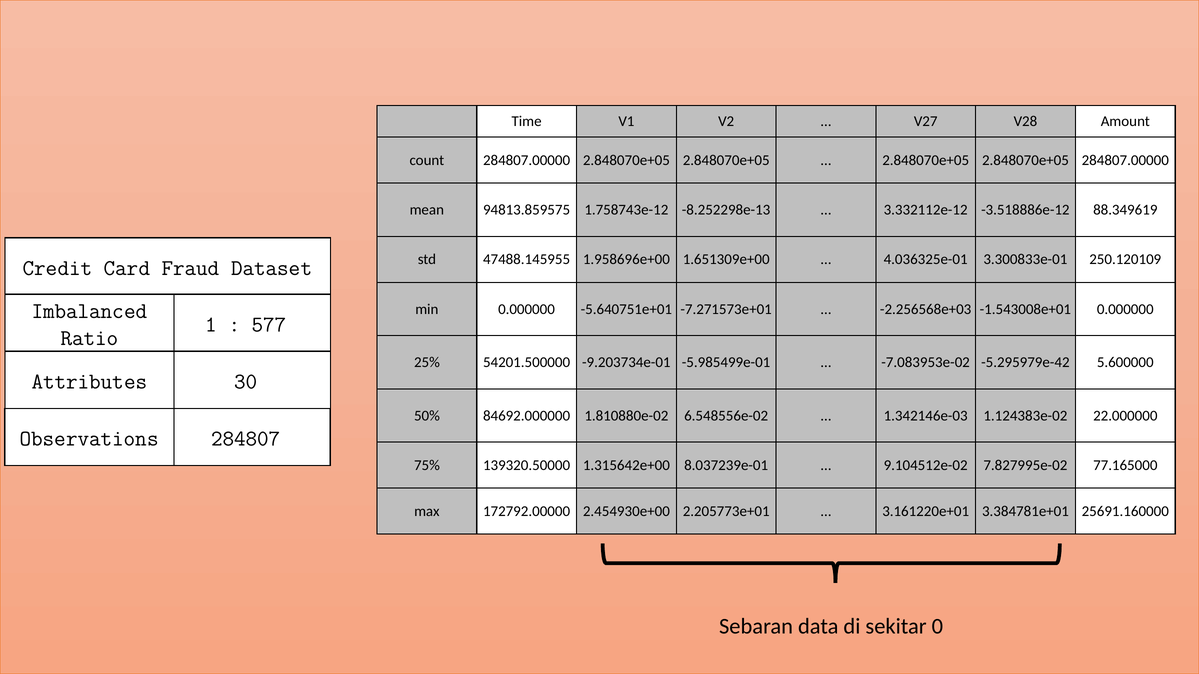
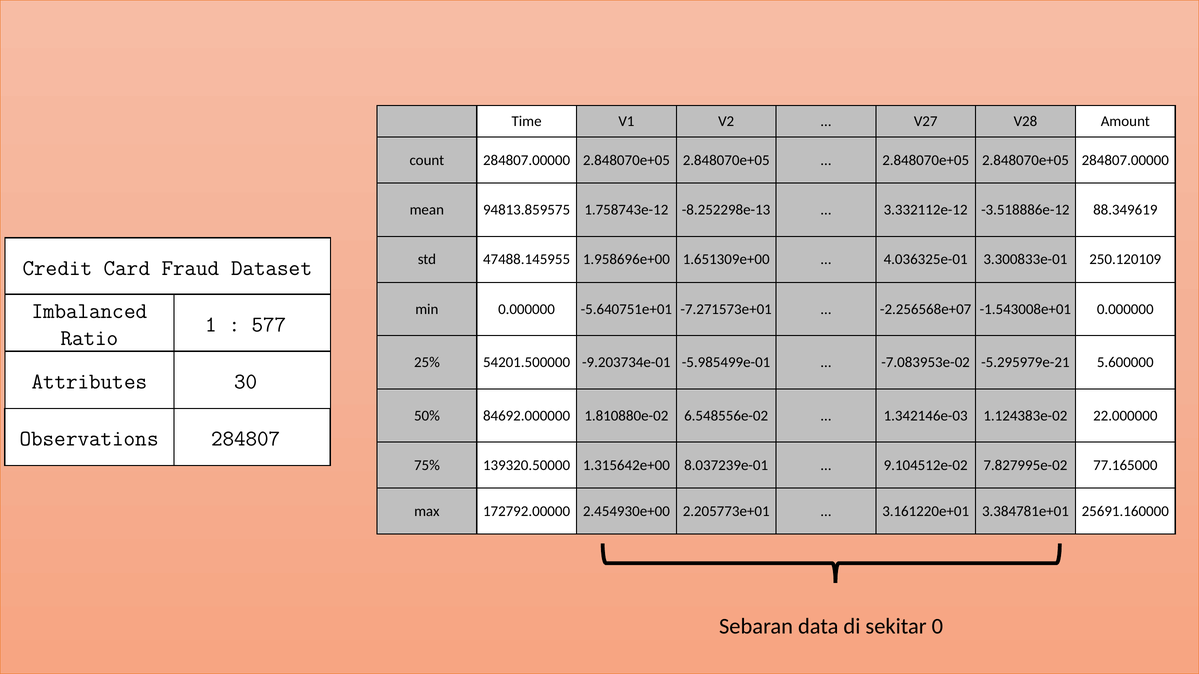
-2.256568e+03: -2.256568e+03 -> -2.256568e+07
-5.295979e-42: -5.295979e-42 -> -5.295979e-21
